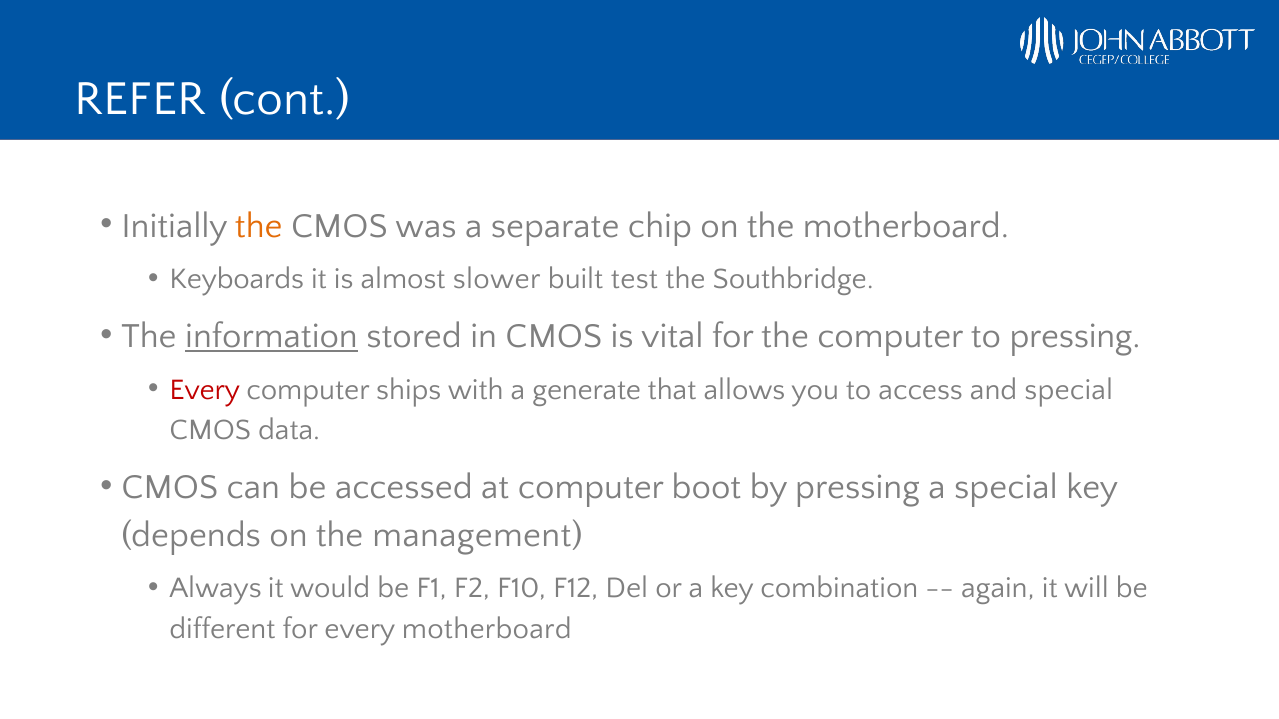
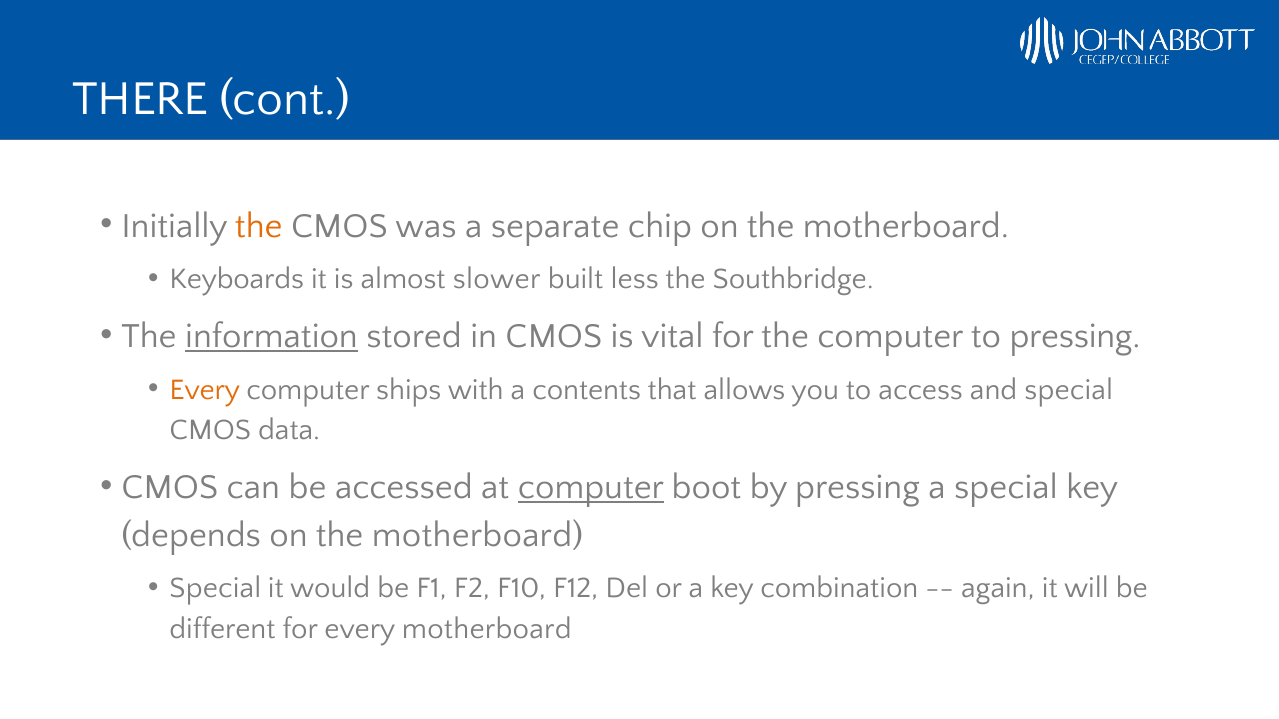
REFER: REFER -> THERE
test: test -> less
Every at (205, 390) colour: red -> orange
generate: generate -> contents
computer at (591, 487) underline: none -> present
depends on the management: management -> motherboard
Always at (216, 589): Always -> Special
